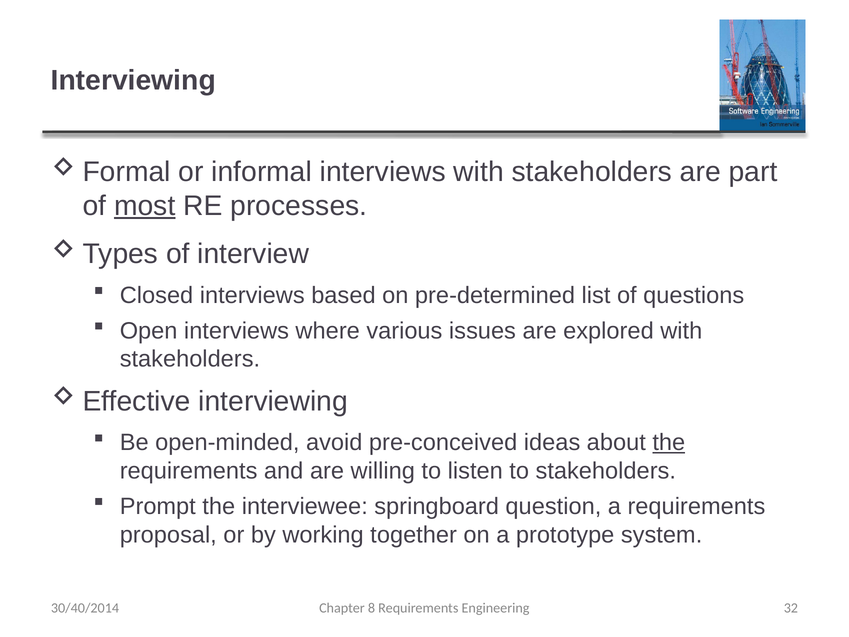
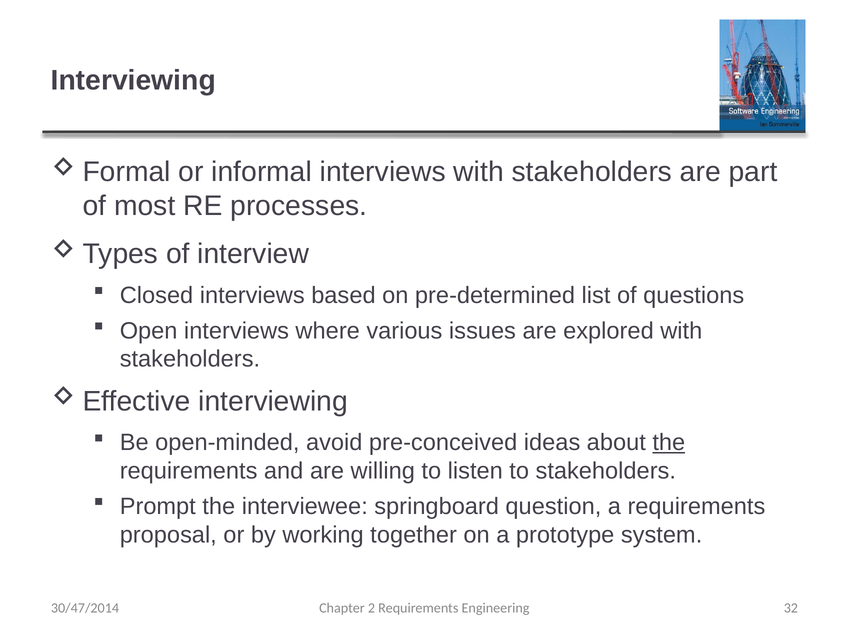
most underline: present -> none
30/40/2014: 30/40/2014 -> 30/47/2014
8: 8 -> 2
